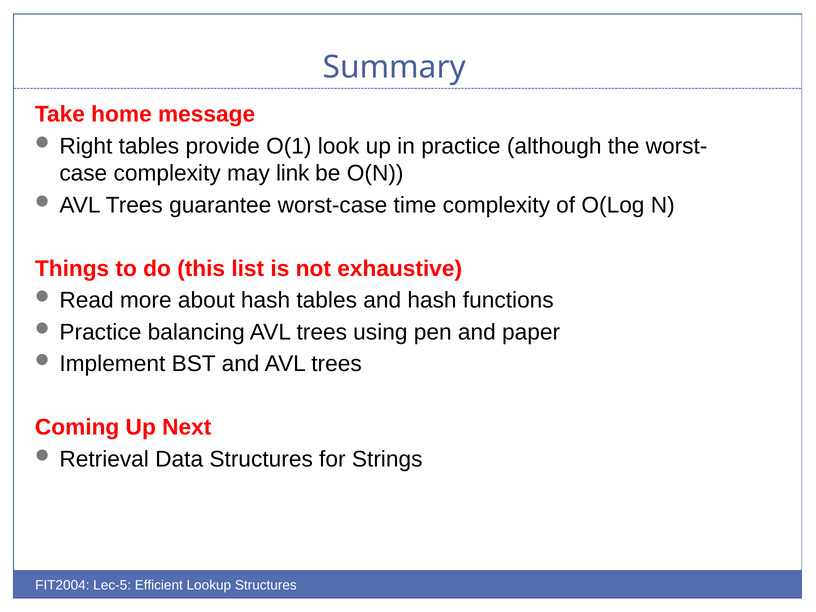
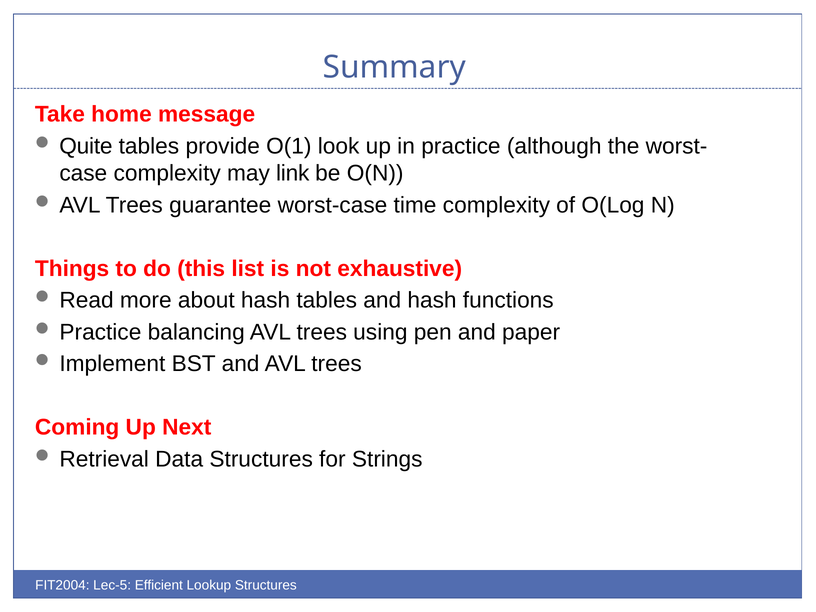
Right: Right -> Quite
